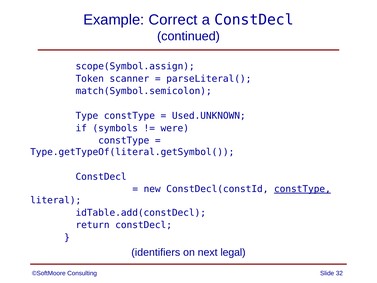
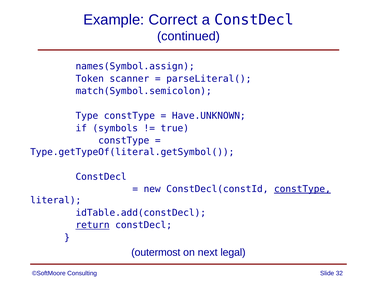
scope(Symbol.assign: scope(Symbol.assign -> names(Symbol.assign
Used.UNKNOWN: Used.UNKNOWN -> Have.UNKNOWN
were: were -> true
return underline: none -> present
identifiers: identifiers -> outermost
